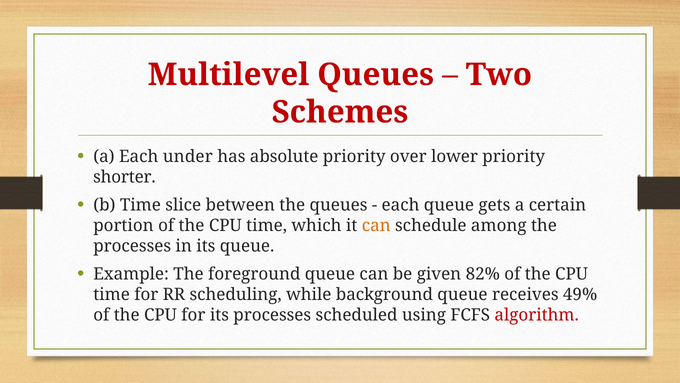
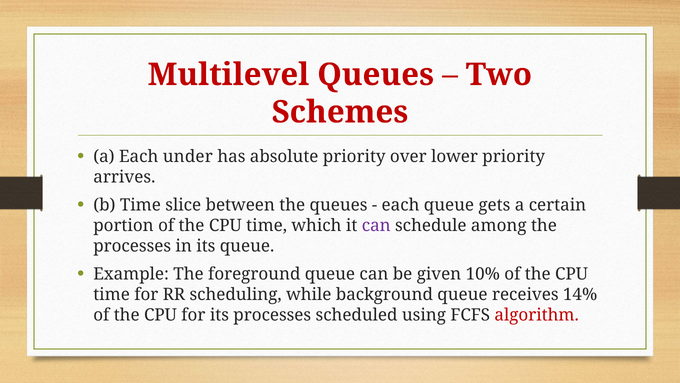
shorter: shorter -> arrives
can at (376, 225) colour: orange -> purple
82%: 82% -> 10%
49%: 49% -> 14%
